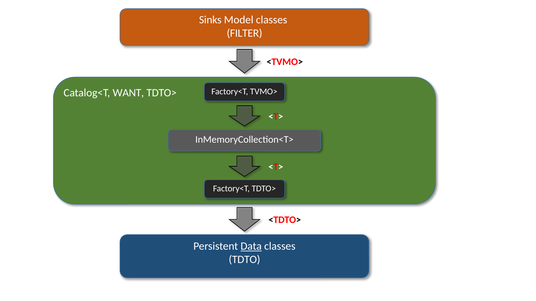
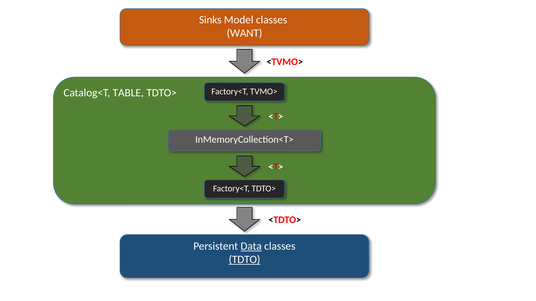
FILTER: FILTER -> WANT
WANT: WANT -> TABLE
TDTO underline: none -> present
